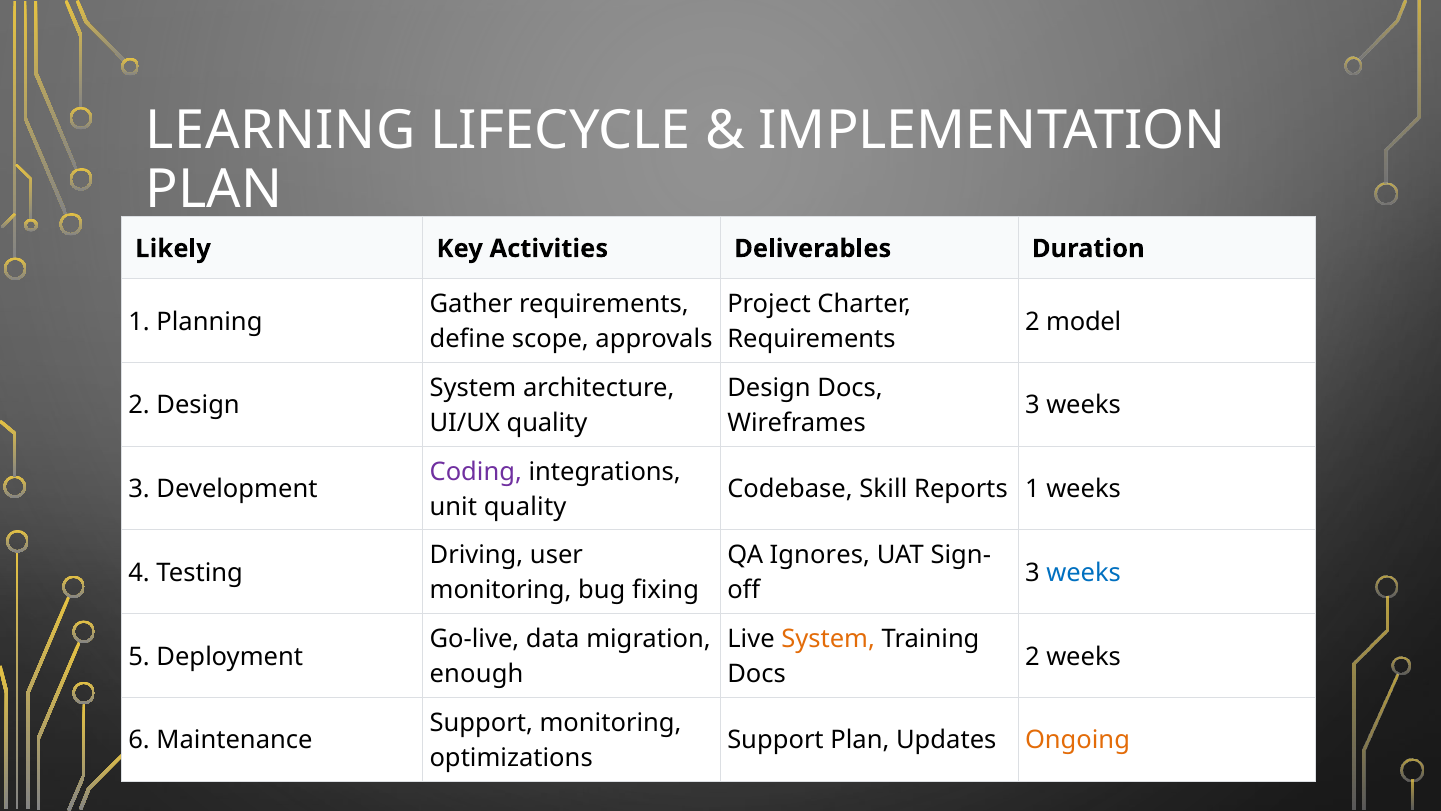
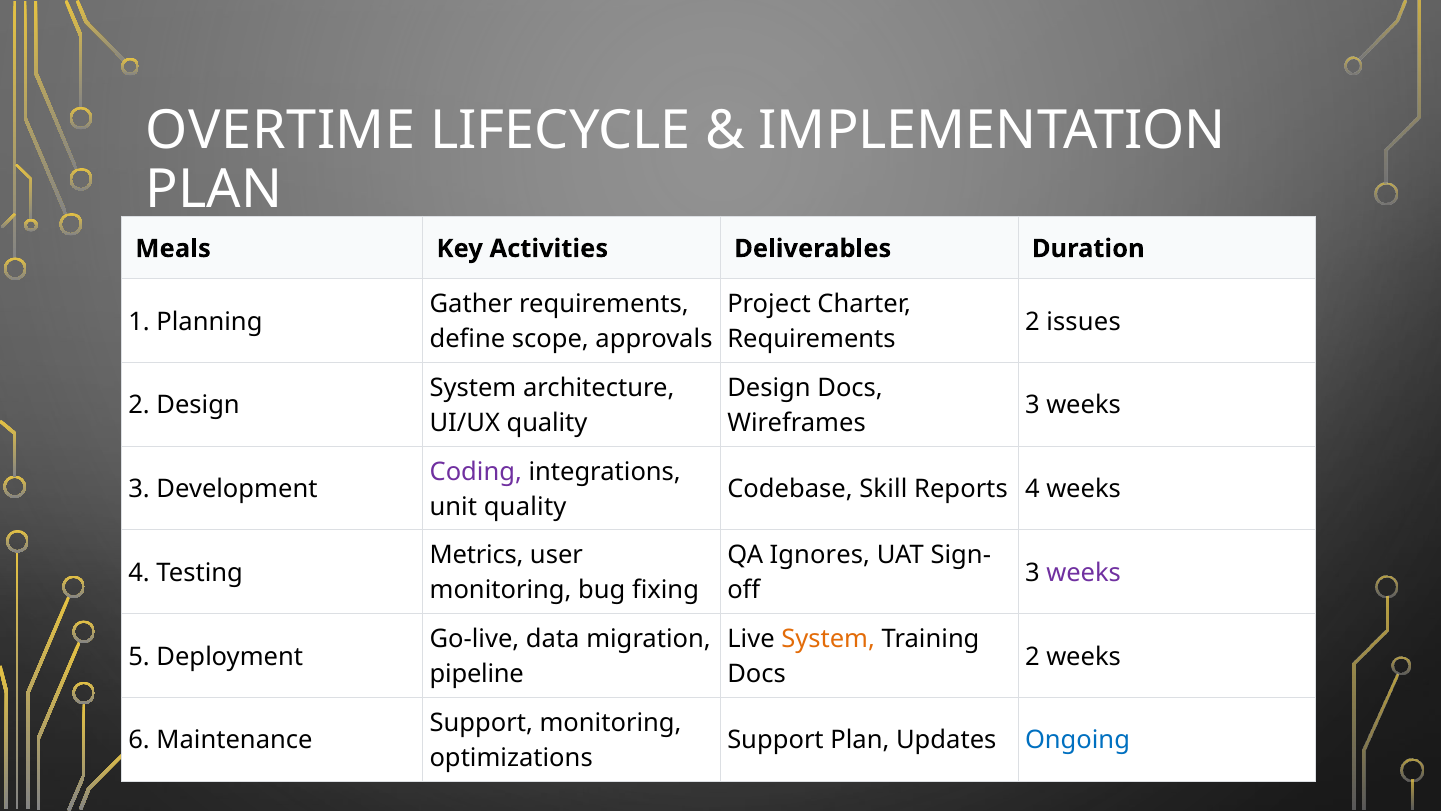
LEARNING: LEARNING -> OVERTIME
Likely: Likely -> Meals
model: model -> issues
Reports 1: 1 -> 4
Driving: Driving -> Metrics
weeks at (1084, 573) colour: blue -> purple
enough: enough -> pipeline
Ongoing colour: orange -> blue
